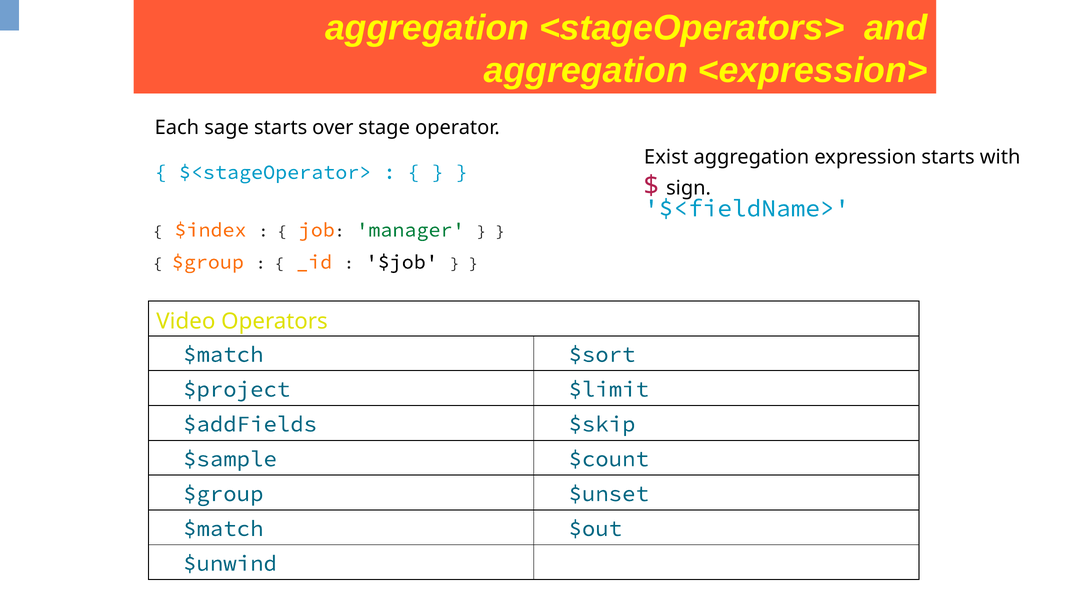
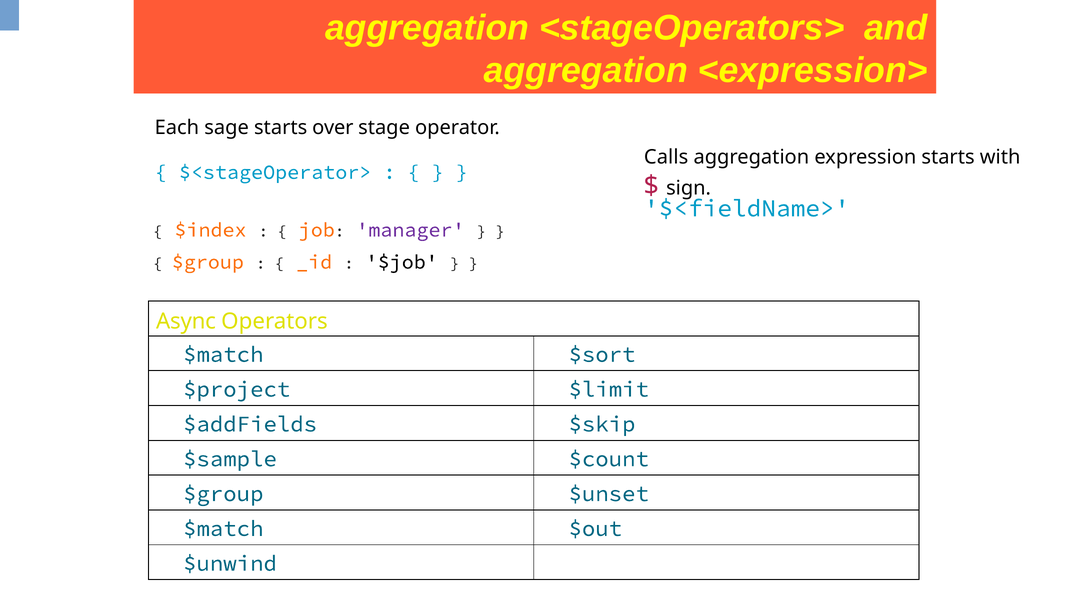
Exist: Exist -> Calls
manager colour: green -> purple
Video: Video -> Async
